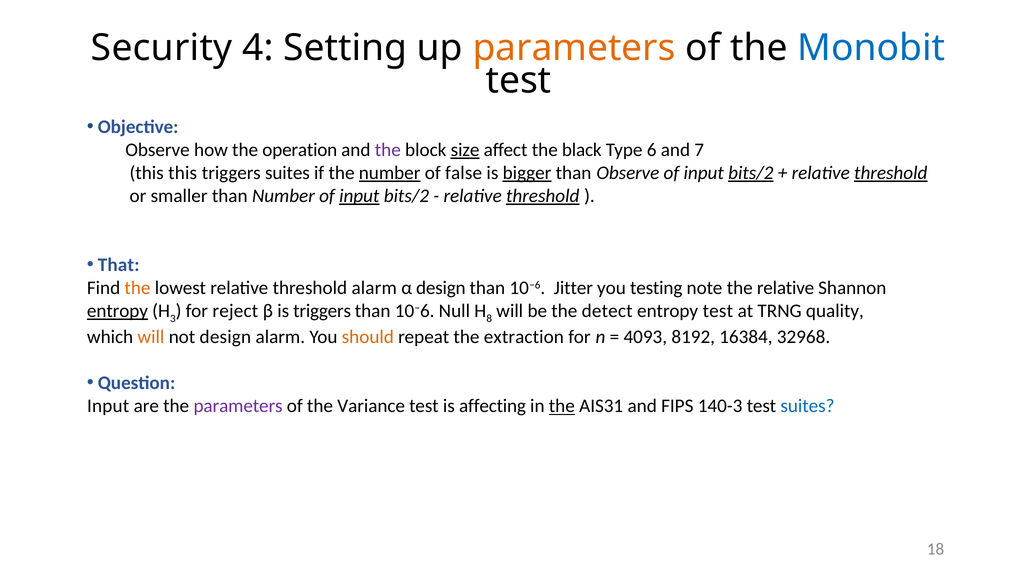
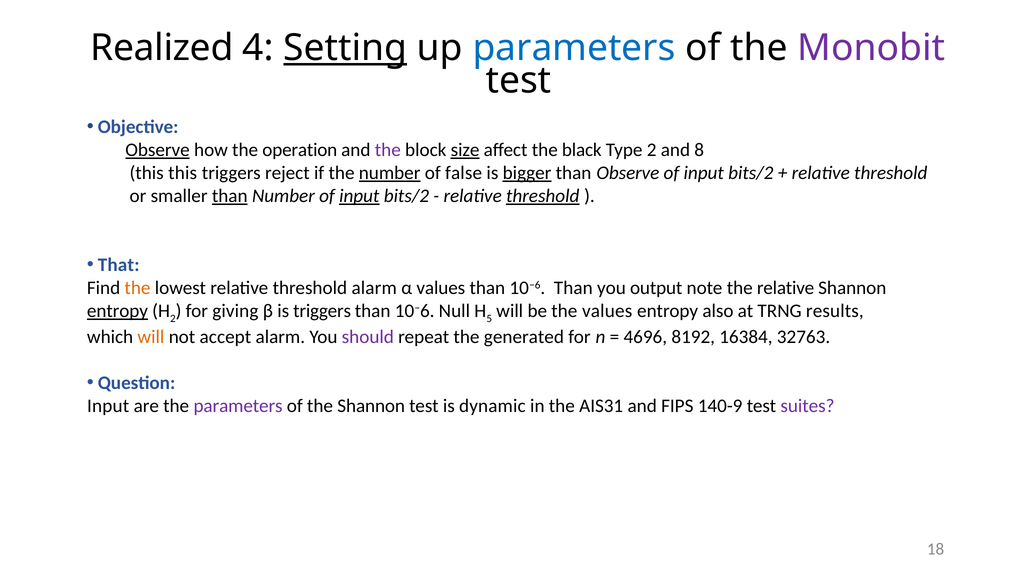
Security: Security -> Realized
Setting underline: none -> present
parameters at (574, 48) colour: orange -> blue
Monobit colour: blue -> purple
Observe at (158, 150) underline: none -> present
Type 6: 6 -> 2
7: 7 -> 8
triggers suites: suites -> reject
bits/2 at (751, 173) underline: present -> none
threshold at (891, 173) underline: present -> none
than at (230, 196) underline: none -> present
α design: design -> values
10−6 Jitter: Jitter -> Than
testing: testing -> output
3 at (173, 318): 3 -> 2
reject: reject -> giving
8: 8 -> 5
the detect: detect -> values
entropy test: test -> also
quality: quality -> results
not design: design -> accept
should colour: orange -> purple
extraction: extraction -> generated
4093: 4093 -> 4696
32968: 32968 -> 32763
the Variance: Variance -> Shannon
affecting: affecting -> dynamic
the at (562, 406) underline: present -> none
140-3: 140-3 -> 140-9
suites at (807, 406) colour: blue -> purple
